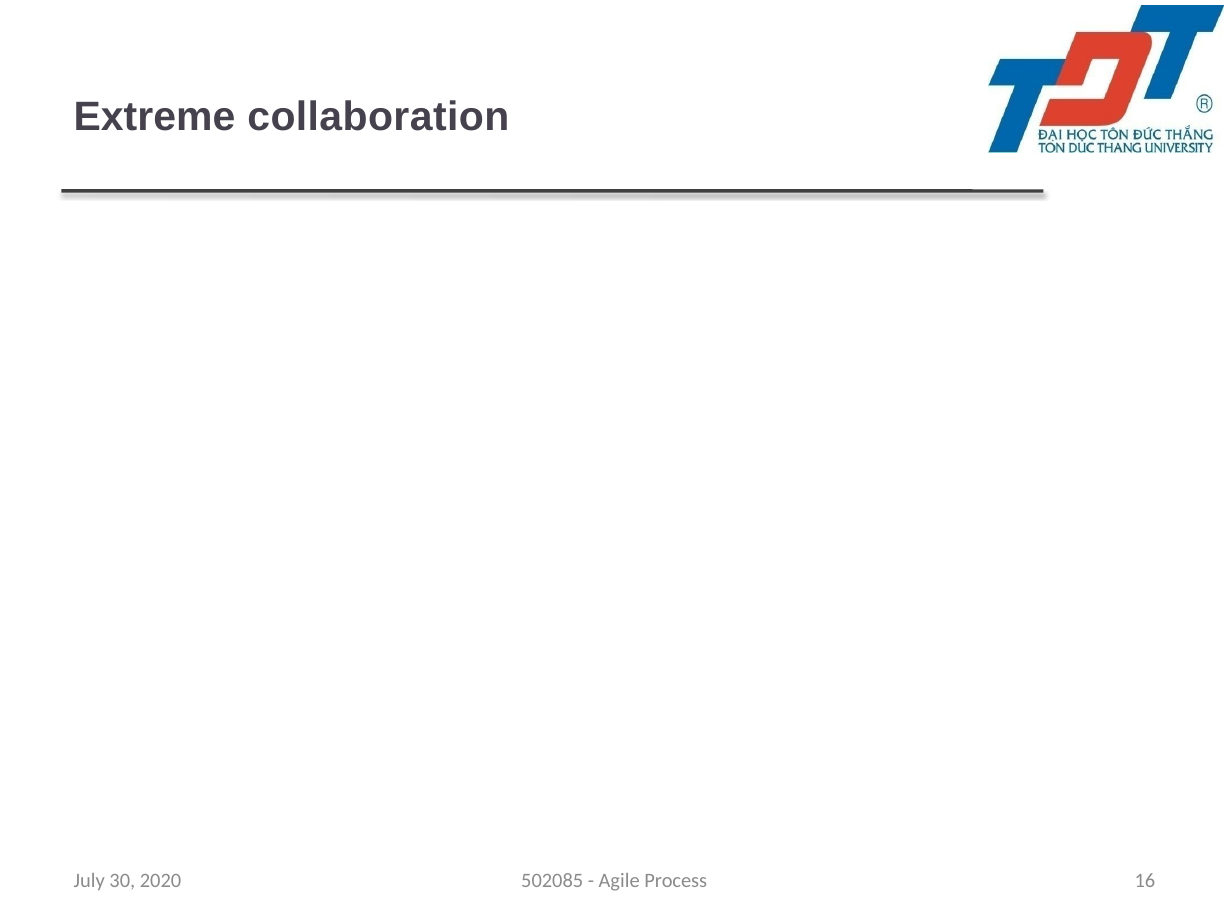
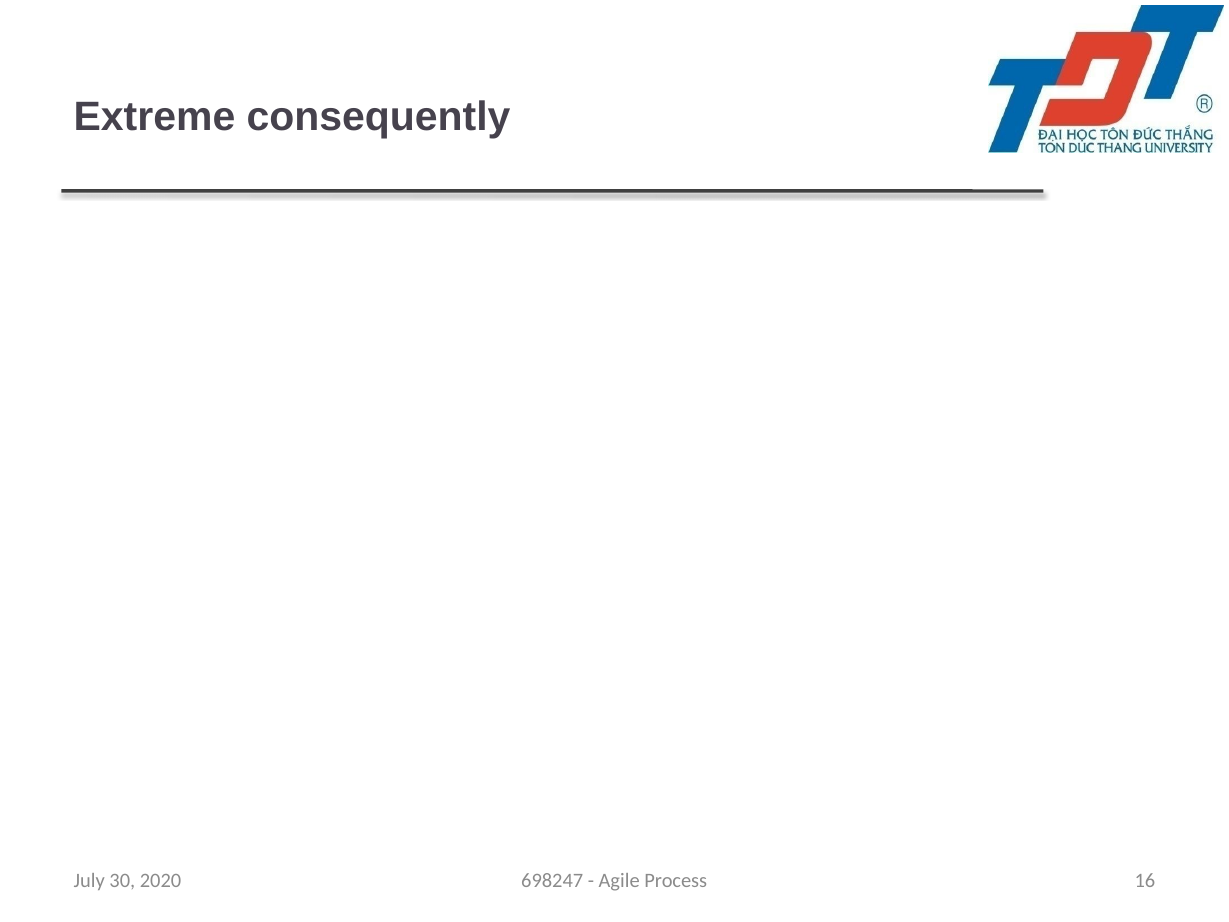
collaboration: collaboration -> consequently
502085: 502085 -> 698247
